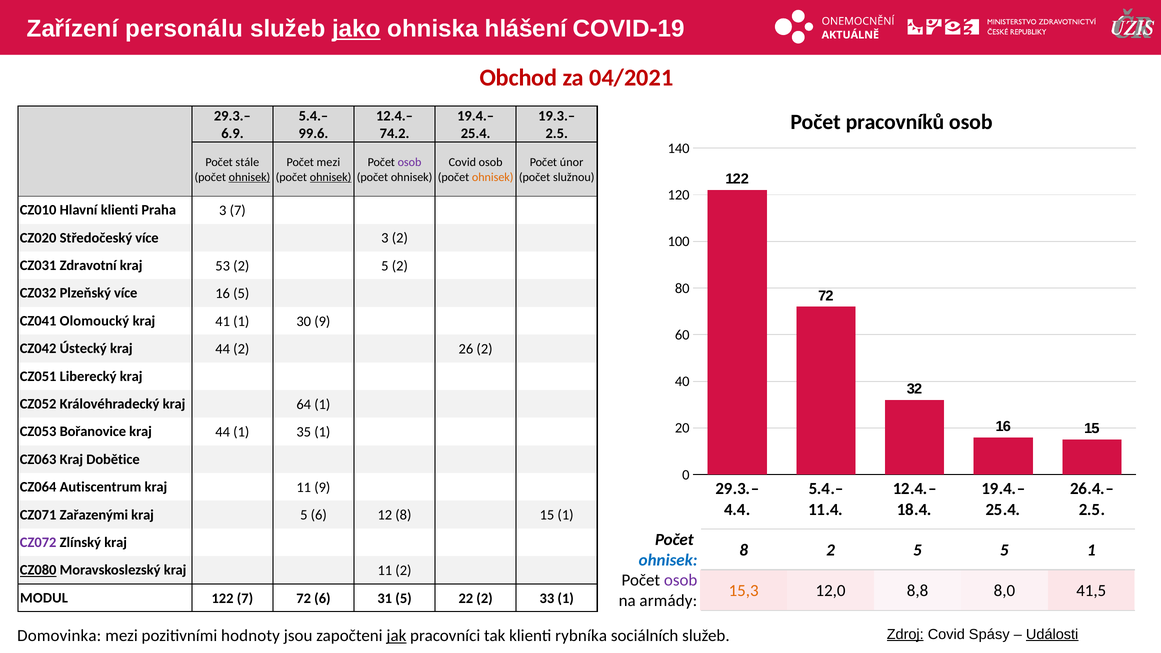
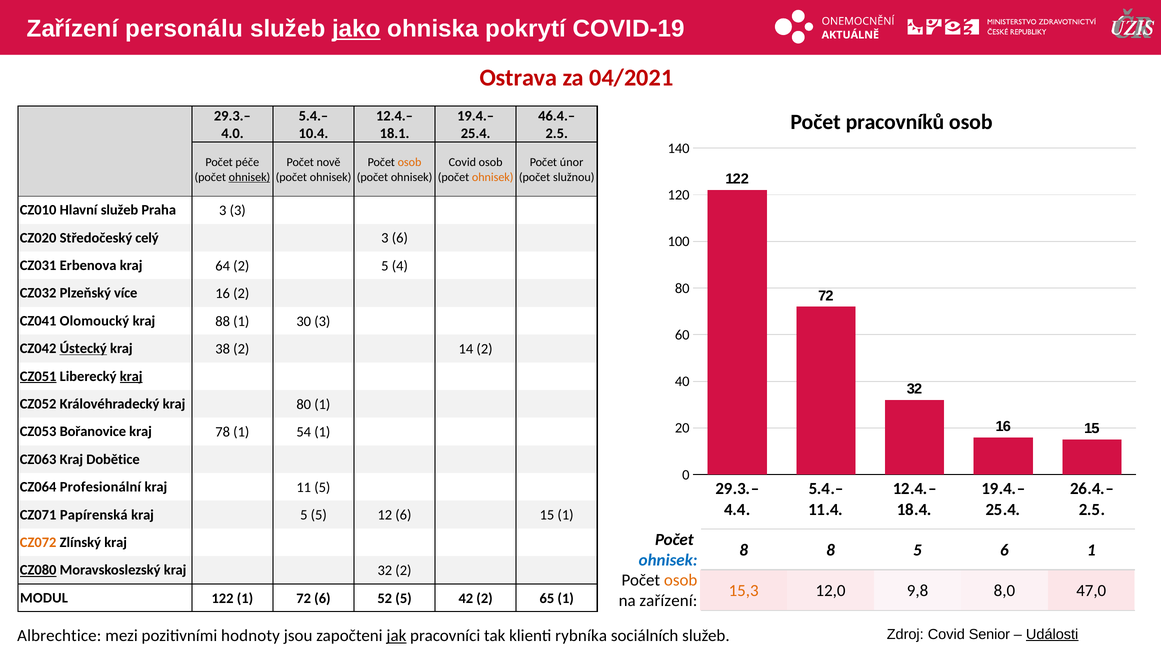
hlášení: hlášení -> pokrytí
Obchod: Obchod -> Ostrava
19.3.–: 19.3.– -> 46.4.–
6.9: 6.9 -> 4.0
99.6: 99.6 -> 10.4
74.2: 74.2 -> 18.1
stále: stále -> péče
Počet mezi: mezi -> nově
osob at (410, 162) colour: purple -> orange
ohnisek at (331, 177) underline: present -> none
Hlavní klienti: klienti -> služeb
3 7: 7 -> 3
Středočeský více: více -> celý
3 2: 2 -> 6
Zdravotní: Zdravotní -> Erbenova
53: 53 -> 64
5 2: 2 -> 4
16 5: 5 -> 2
41: 41 -> 88
30 9: 9 -> 3
Ústecký underline: none -> present
44 at (223, 349): 44 -> 38
26: 26 -> 14
CZ051 underline: none -> present
kraj at (131, 376) underline: none -> present
kraj 64: 64 -> 80
44 at (223, 432): 44 -> 78
35: 35 -> 54
Autiscentrum: Autiscentrum -> Profesionální
11 9: 9 -> 5
Zařazenými: Zařazenými -> Papírenská
5 6: 6 -> 5
12 8: 8 -> 6
CZ072 colour: purple -> orange
8 2: 2 -> 8
5 5: 5 -> 6
Moravskoslezský kraj 11: 11 -> 32
osob at (681, 580) colour: purple -> orange
8,8: 8,8 -> 9,8
41,5: 41,5 -> 47,0
122 7: 7 -> 1
31: 31 -> 52
22: 22 -> 42
33: 33 -> 65
na armády: armády -> zařízení
Zdroj underline: present -> none
Spásy: Spásy -> Senior
Domovinka: Domovinka -> Albrechtice
